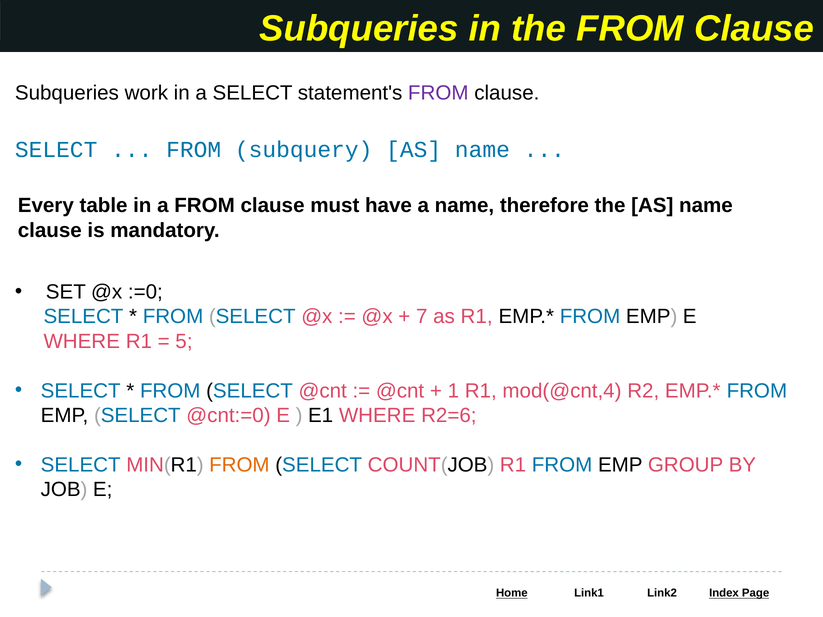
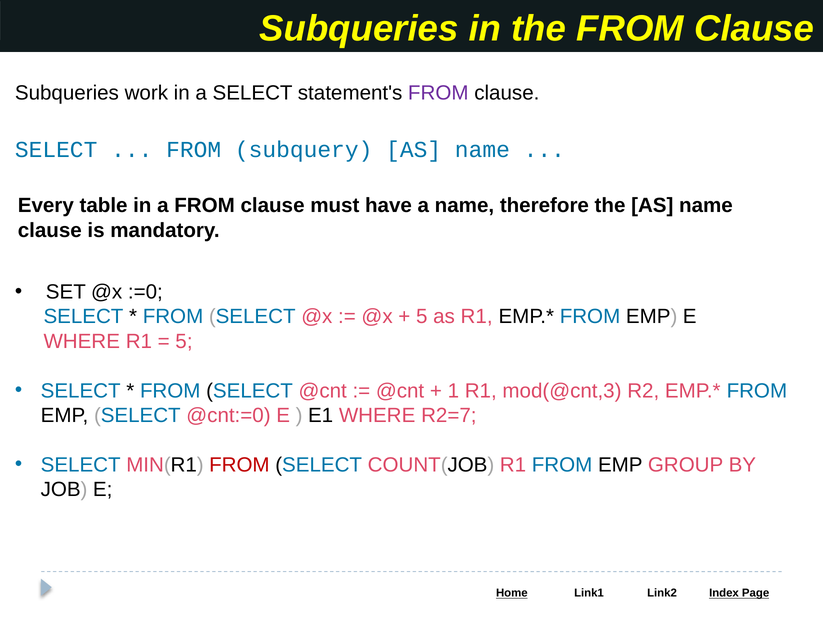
7 at (422, 317): 7 -> 5
mod(@cnt,4: mod(@cnt,4 -> mod(@cnt,3
R2=6: R2=6 -> R2=7
FROM at (239, 465) colour: orange -> red
